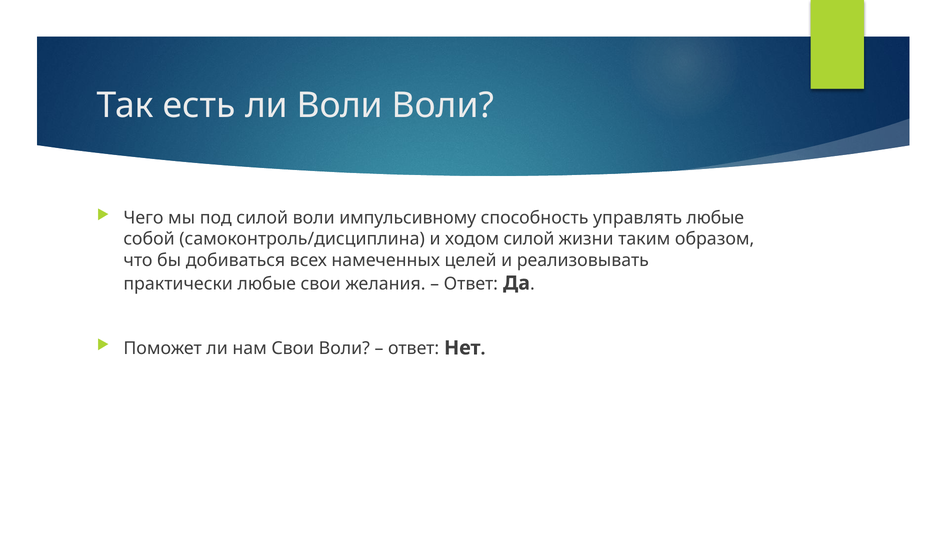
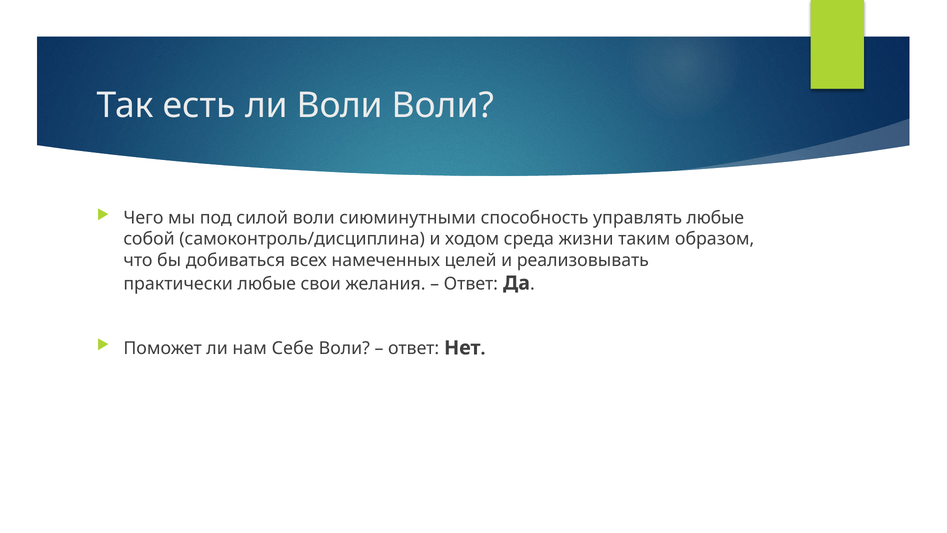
импульсивному: импульсивному -> сиюминутными
ходом силой: силой -> среда
нам Свои: Свои -> Себе
